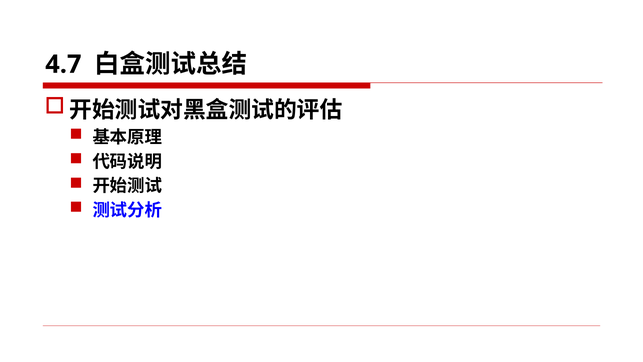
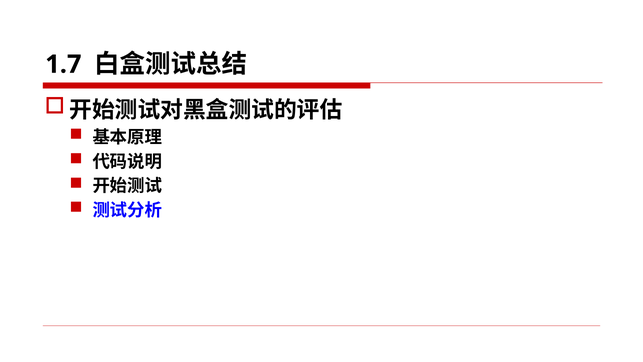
4.7: 4.7 -> 1.7
